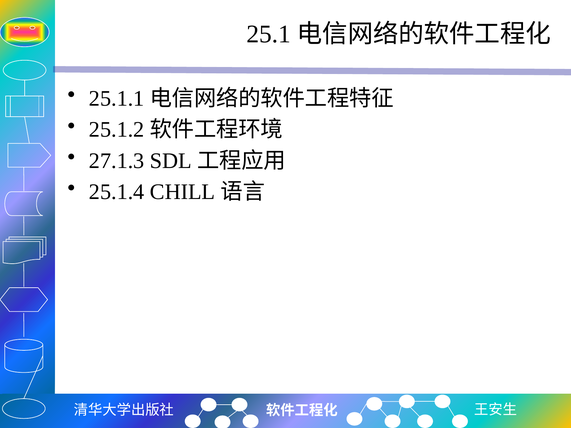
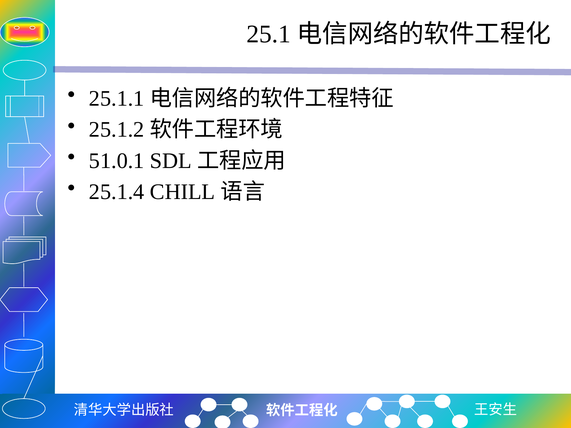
27.1.3: 27.1.3 -> 51.0.1
